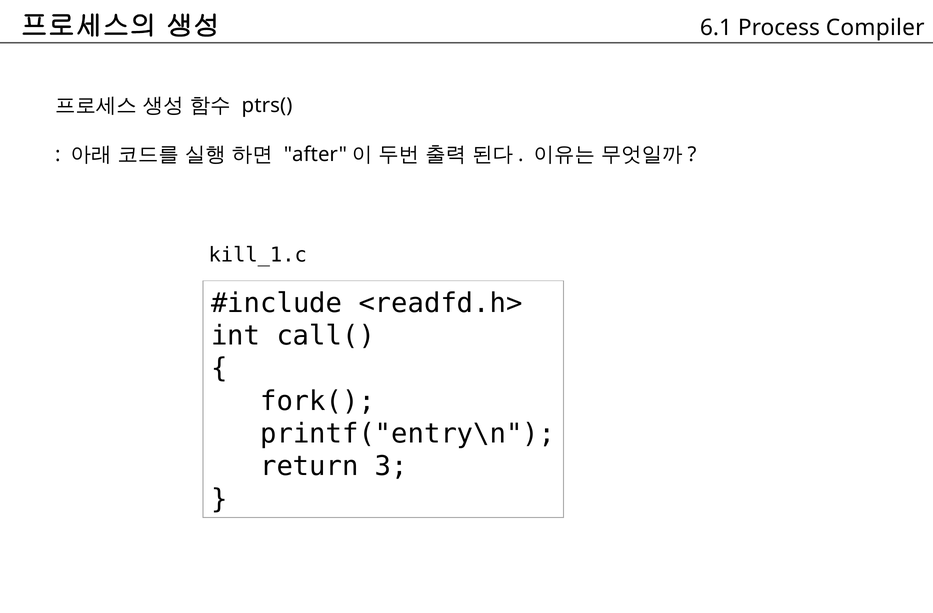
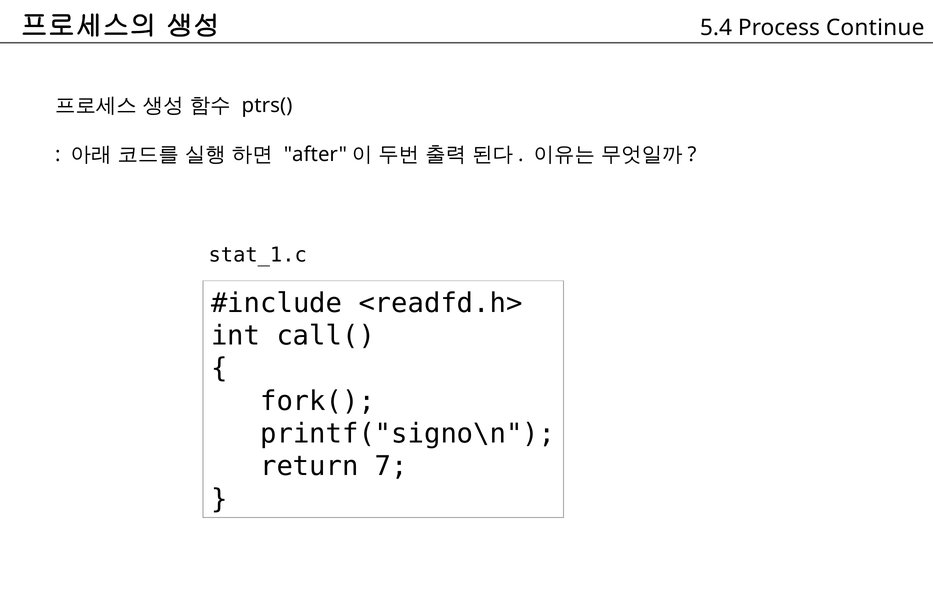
6.1: 6.1 -> 5.4
Compiler: Compiler -> Continue
kill_1.c: kill_1.c -> stat_1.c
printf("entry\n: printf("entry\n -> printf("signo\n
3: 3 -> 7
